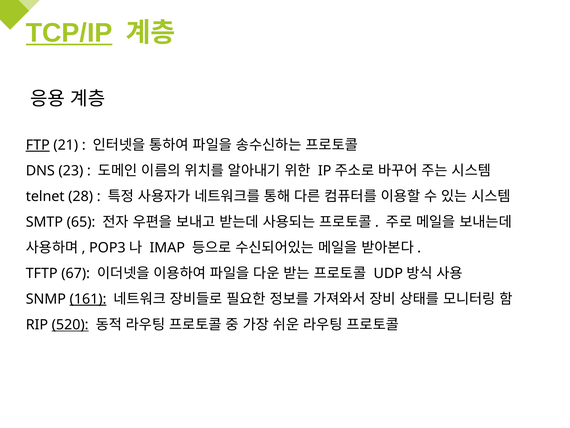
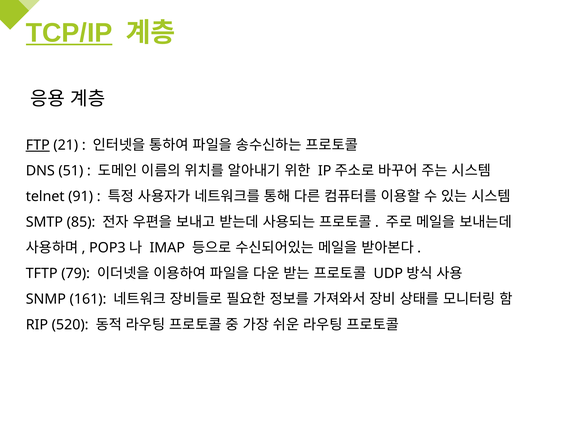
23: 23 -> 51
28: 28 -> 91
65: 65 -> 85
67: 67 -> 79
161 underline: present -> none
520 underline: present -> none
